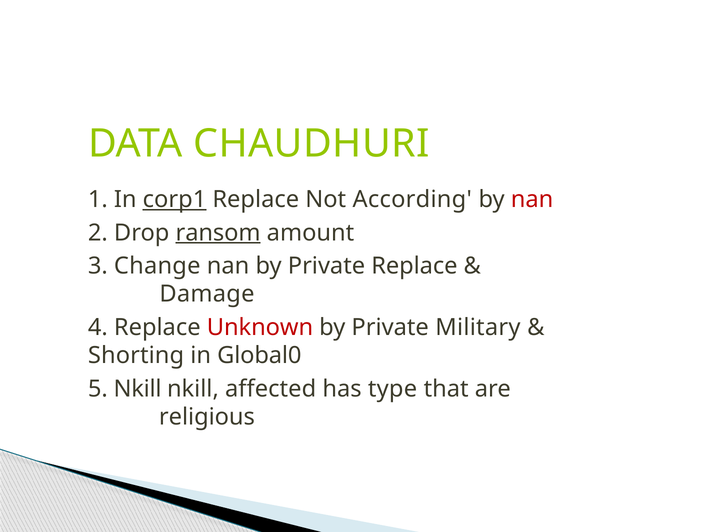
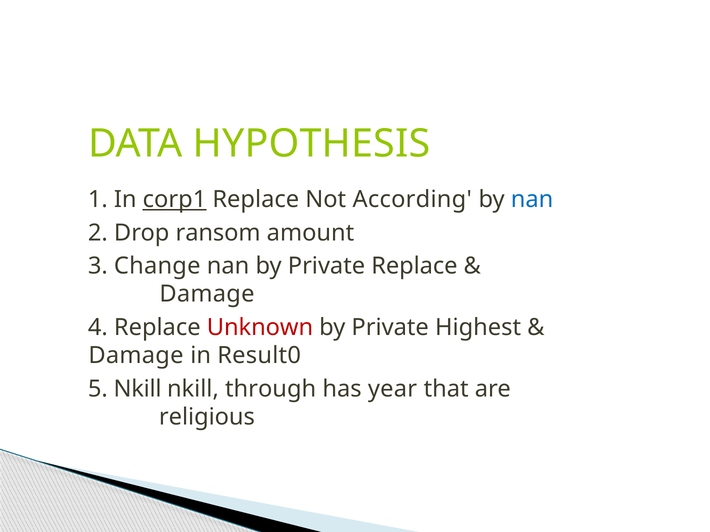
CHAUDHURI: CHAUDHURI -> HYPOTHESIS
nan at (532, 200) colour: red -> blue
ransom underline: present -> none
Military: Military -> Highest
Shorting at (136, 356): Shorting -> Damage
Global0: Global0 -> Result0
affected: affected -> through
type: type -> year
